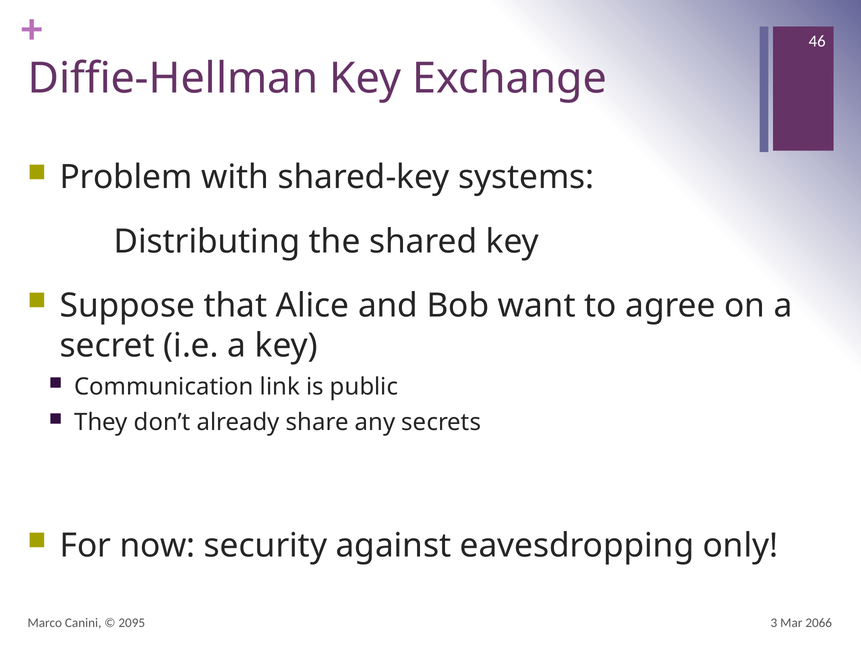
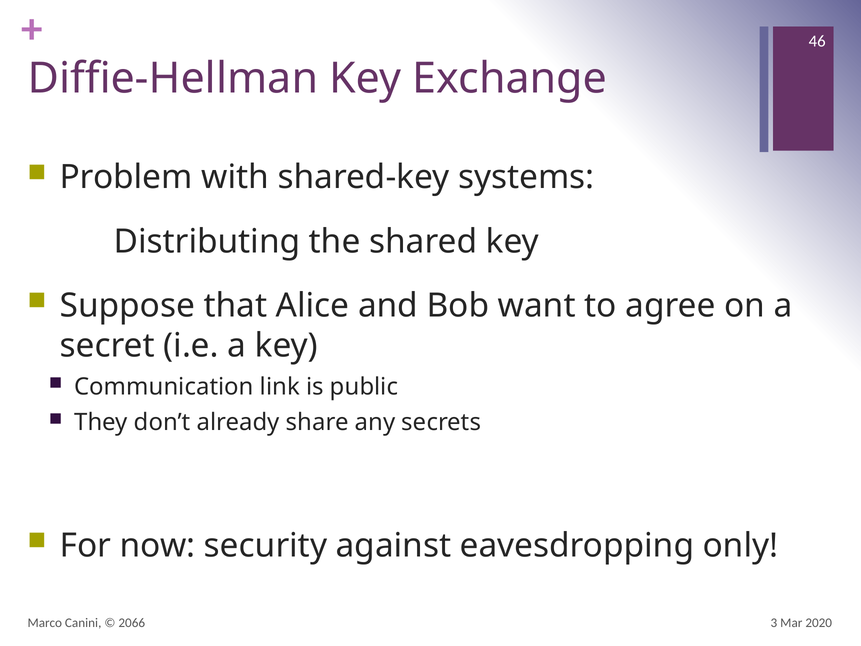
2095: 2095 -> 2066
2066: 2066 -> 2020
